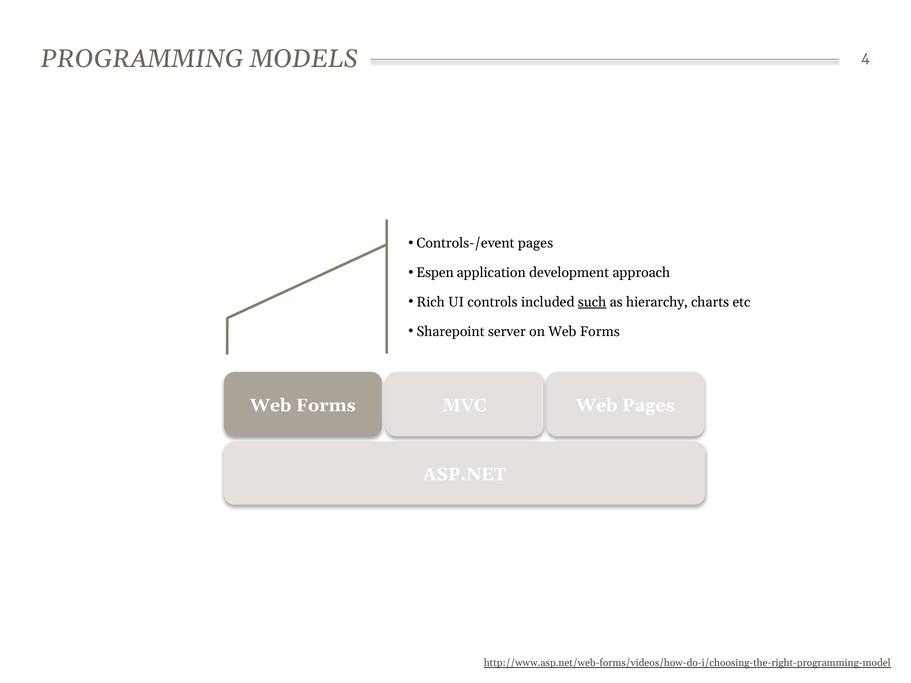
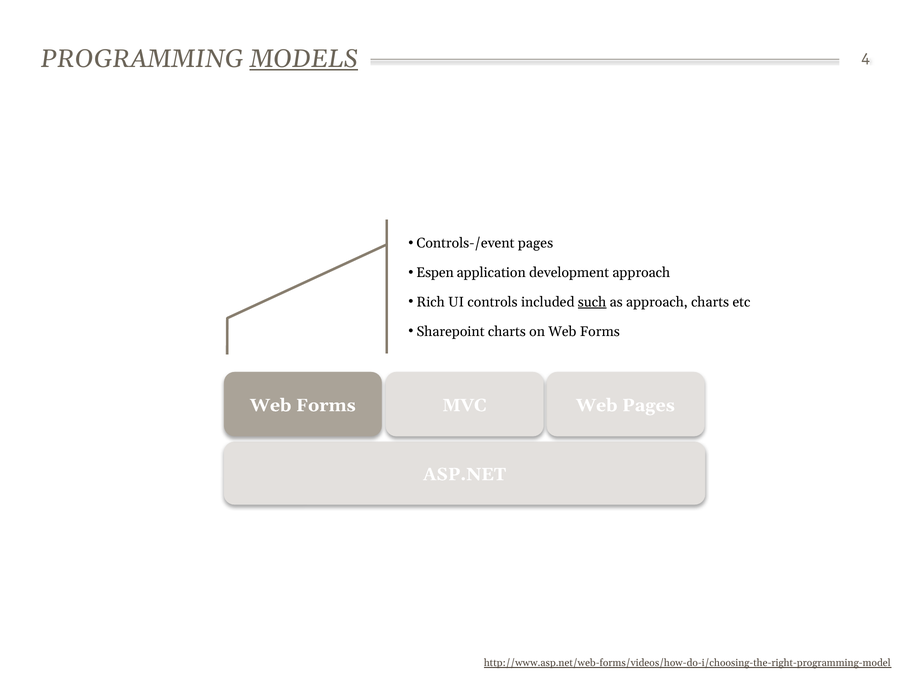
MODELS underline: none -> present
as hierarchy: hierarchy -> approach
Sharepoint server: server -> charts
